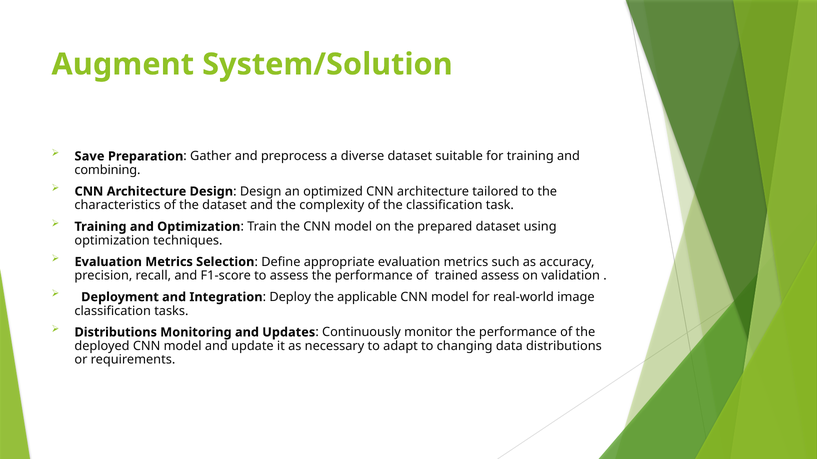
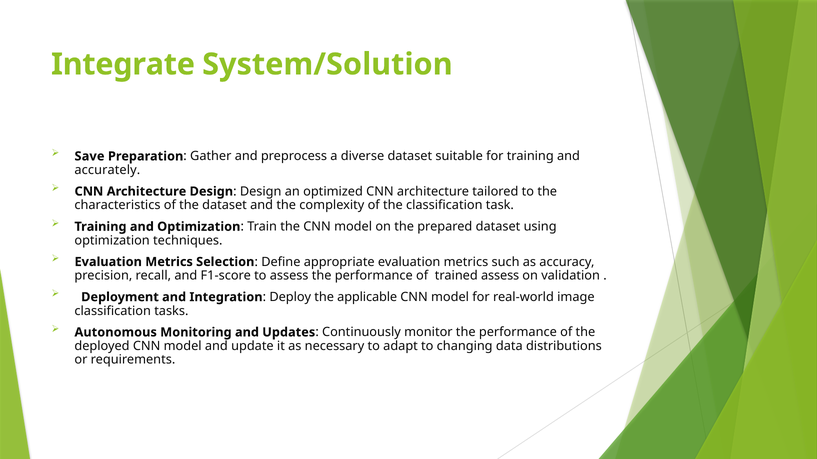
Augment: Augment -> Integrate
combining: combining -> accurately
Distributions at (116, 333): Distributions -> Autonomous
